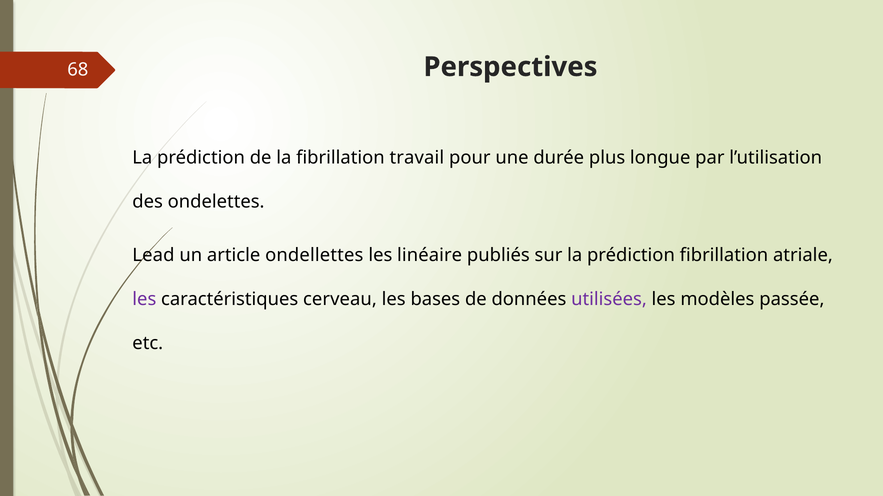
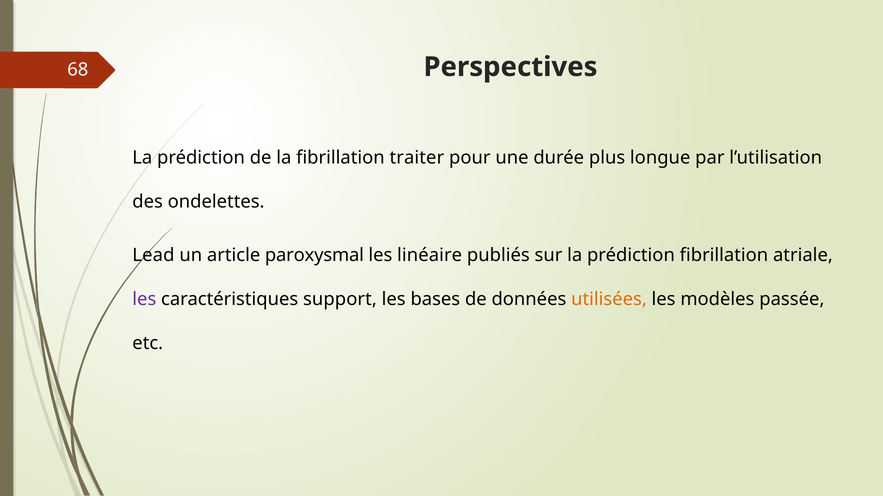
travail: travail -> traiter
ondellettes: ondellettes -> paroxysmal
cerveau: cerveau -> support
utilisées colour: purple -> orange
